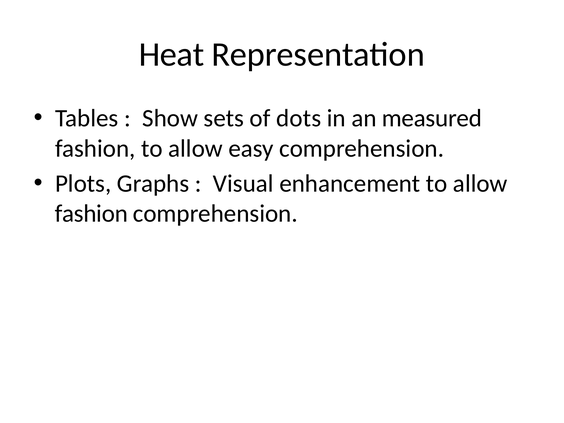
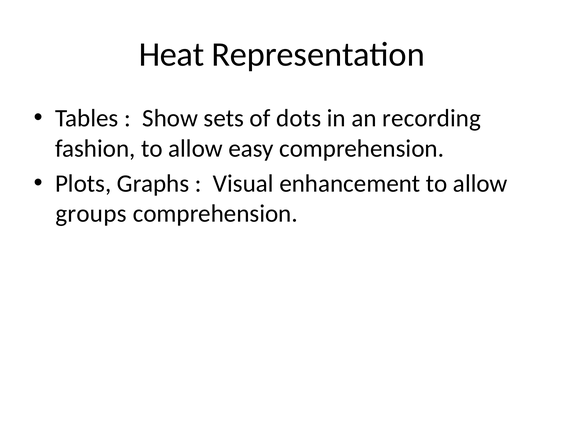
measured: measured -> recording
fashion at (91, 214): fashion -> groups
